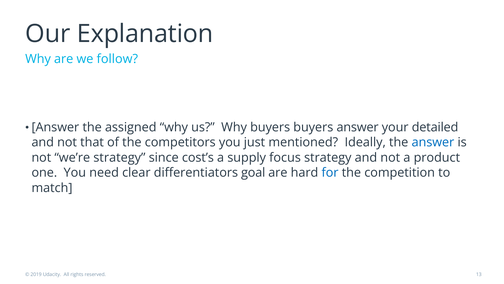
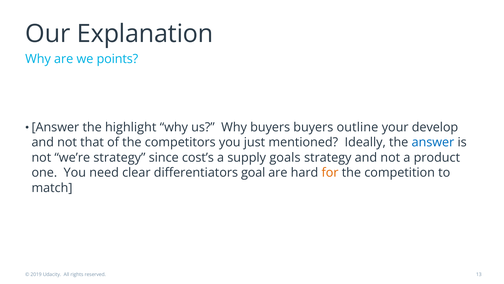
follow: follow -> points
assigned: assigned -> highlight
buyers answer: answer -> outline
detailed: detailed -> develop
focus: focus -> goals
for colour: blue -> orange
